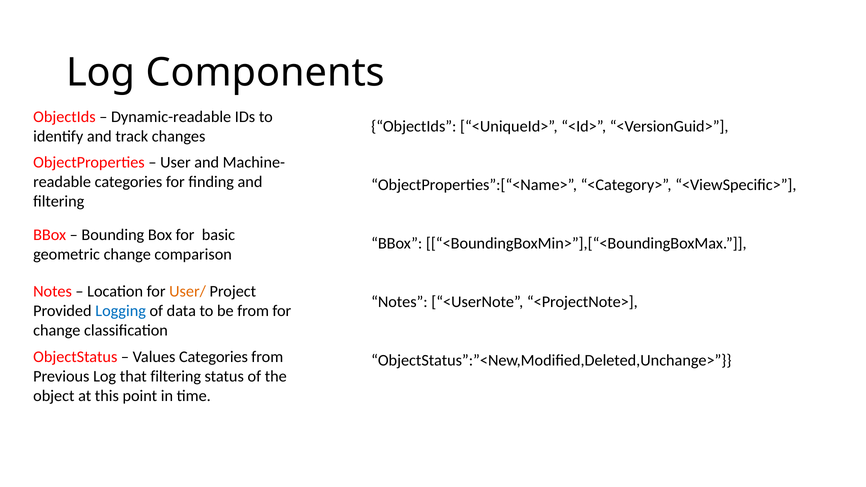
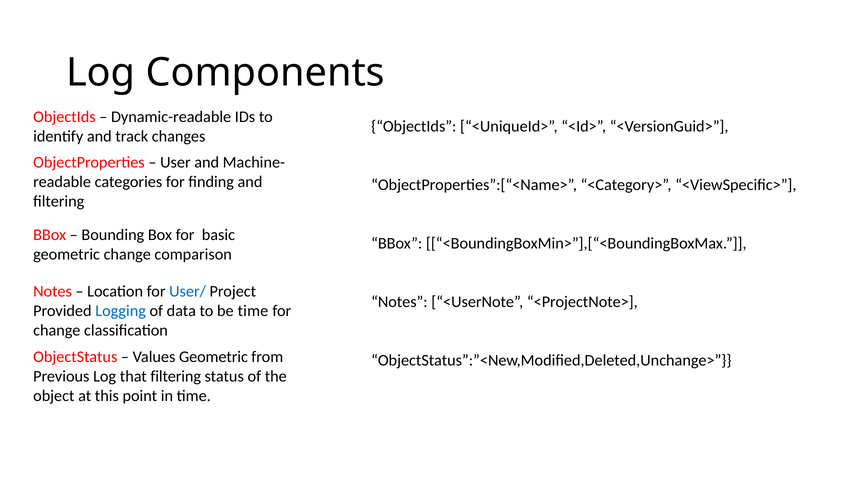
User/ colour: orange -> blue
be from: from -> time
Values Categories: Categories -> Geometric
